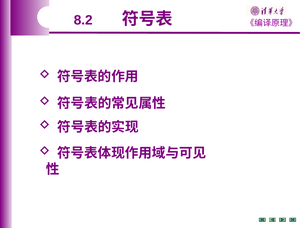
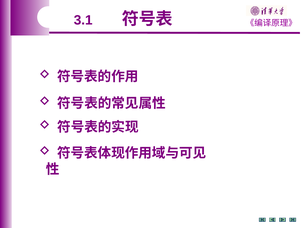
8.2: 8.2 -> 3.1
